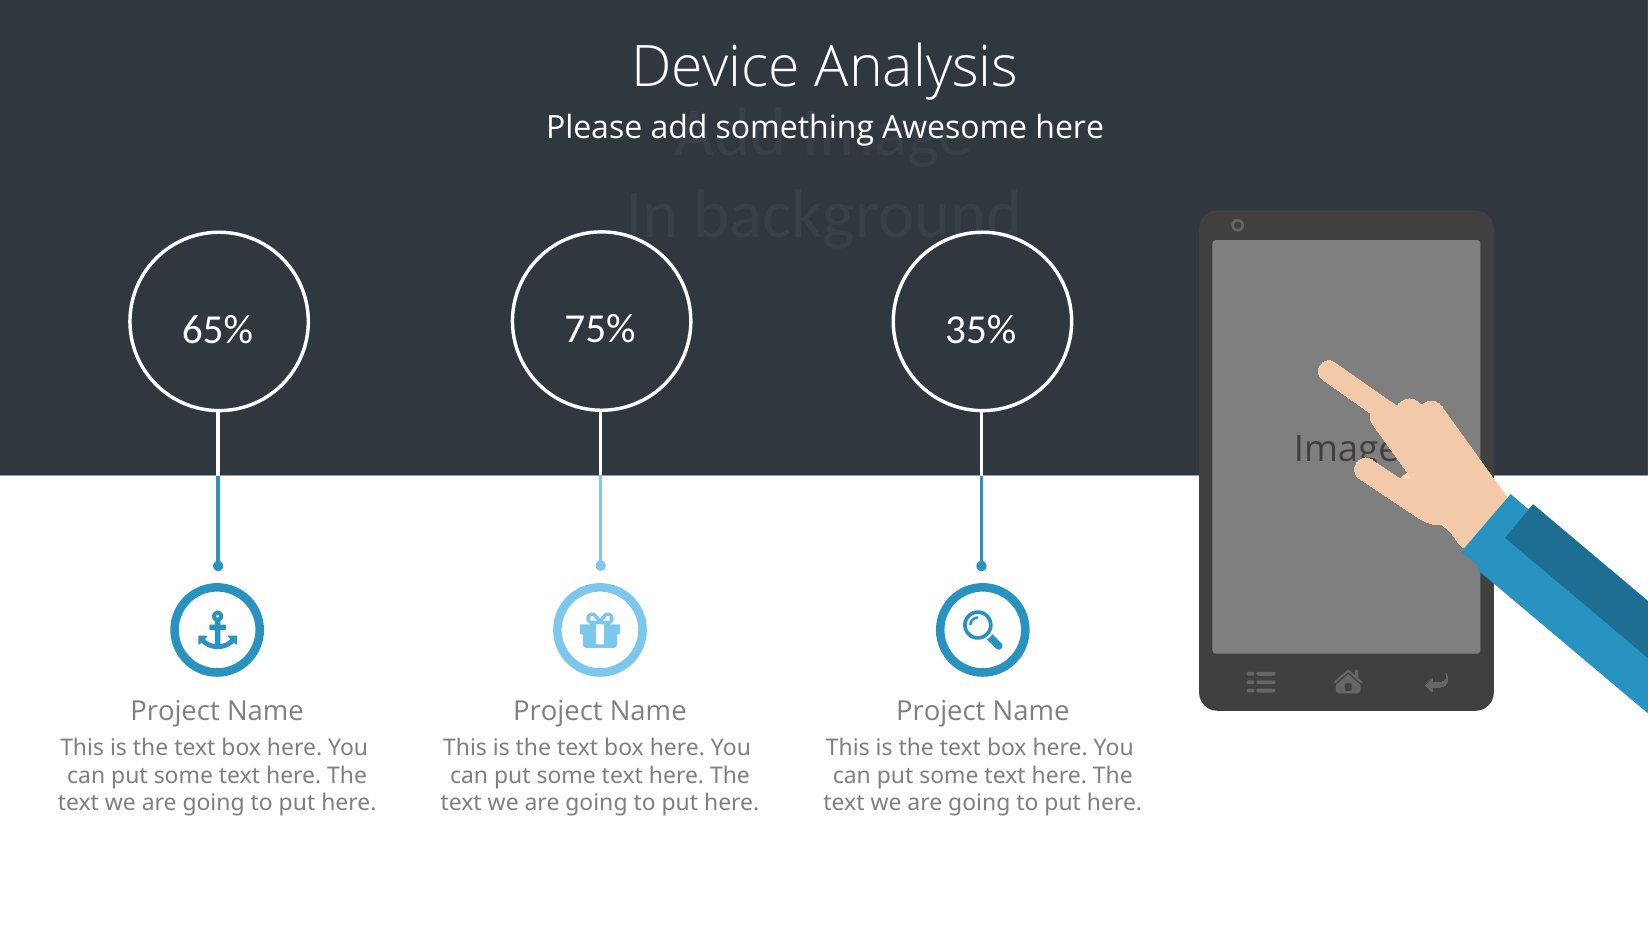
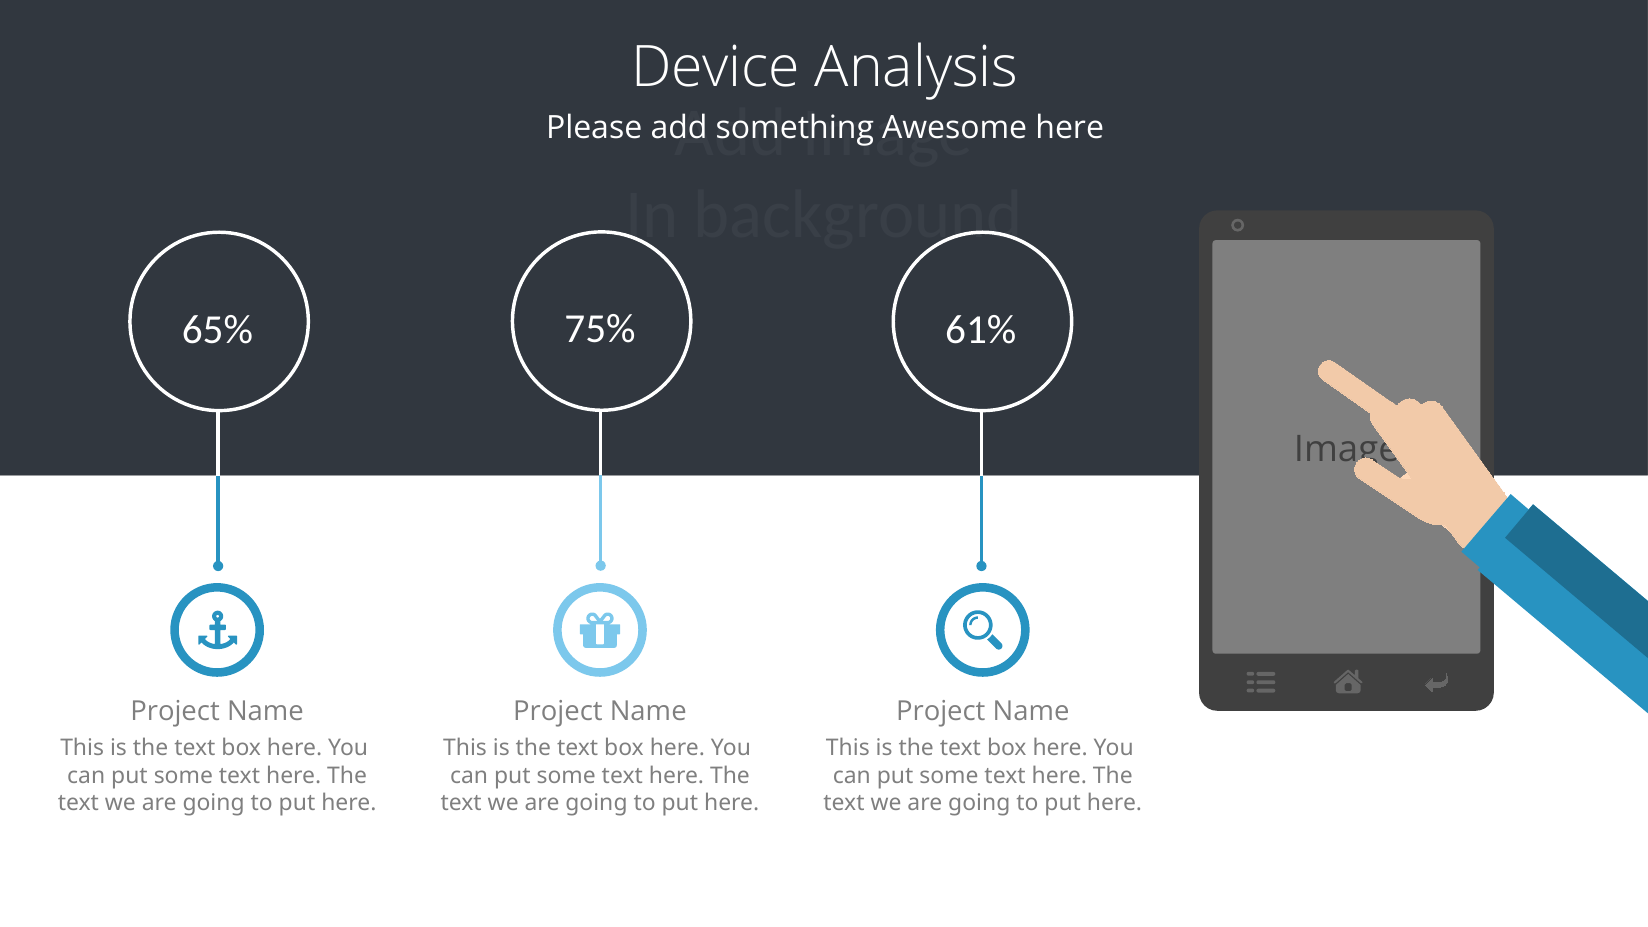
35%: 35% -> 61%
